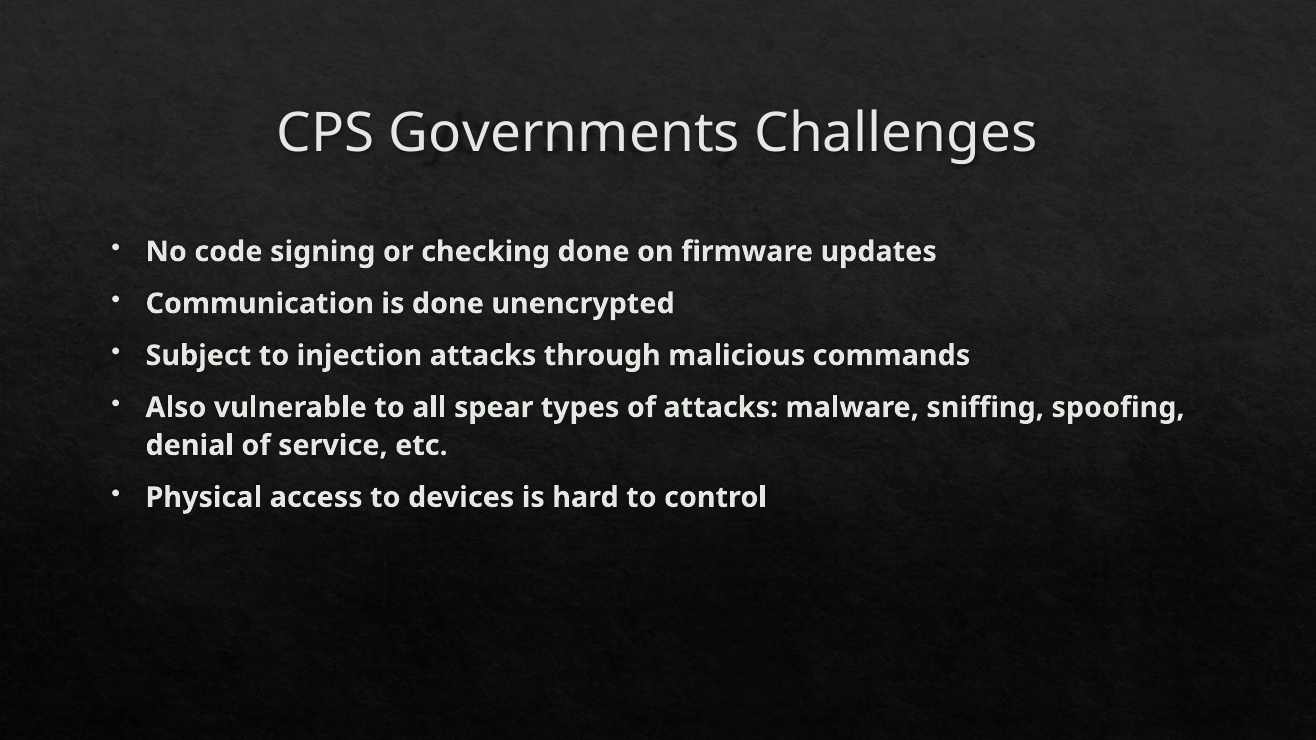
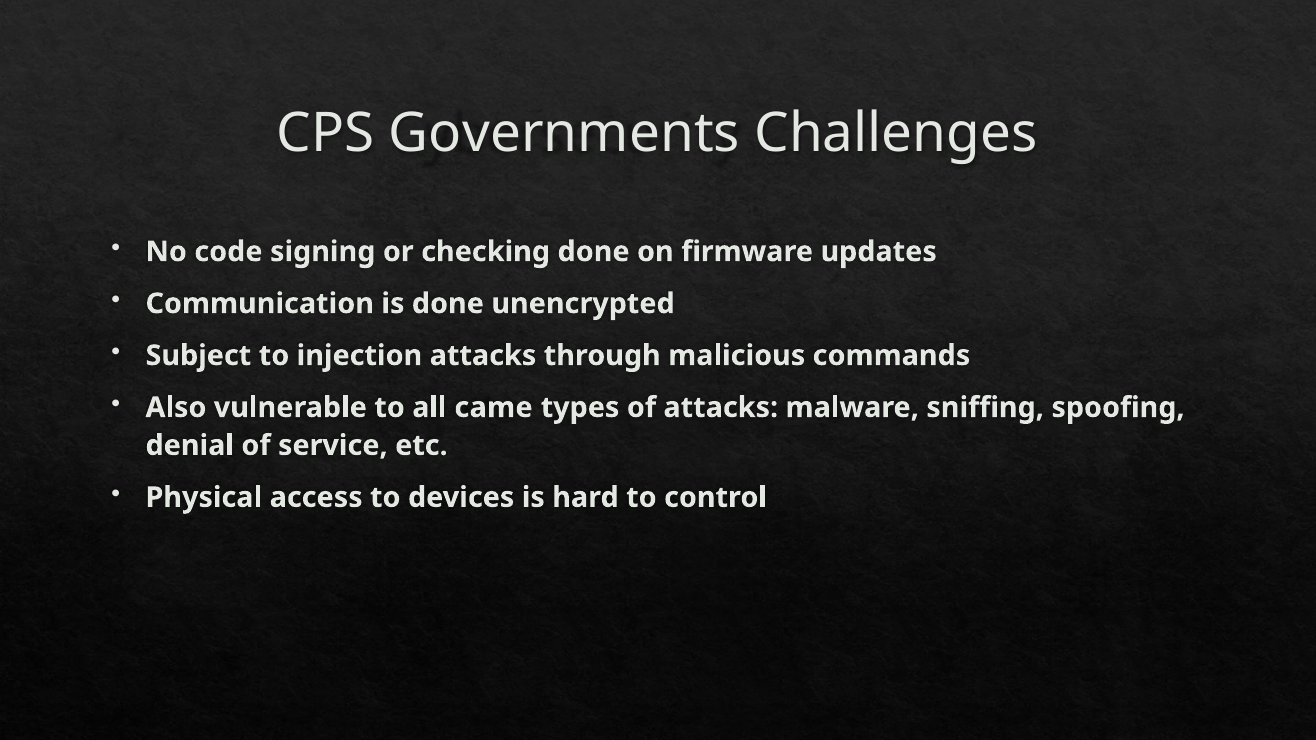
spear: spear -> came
